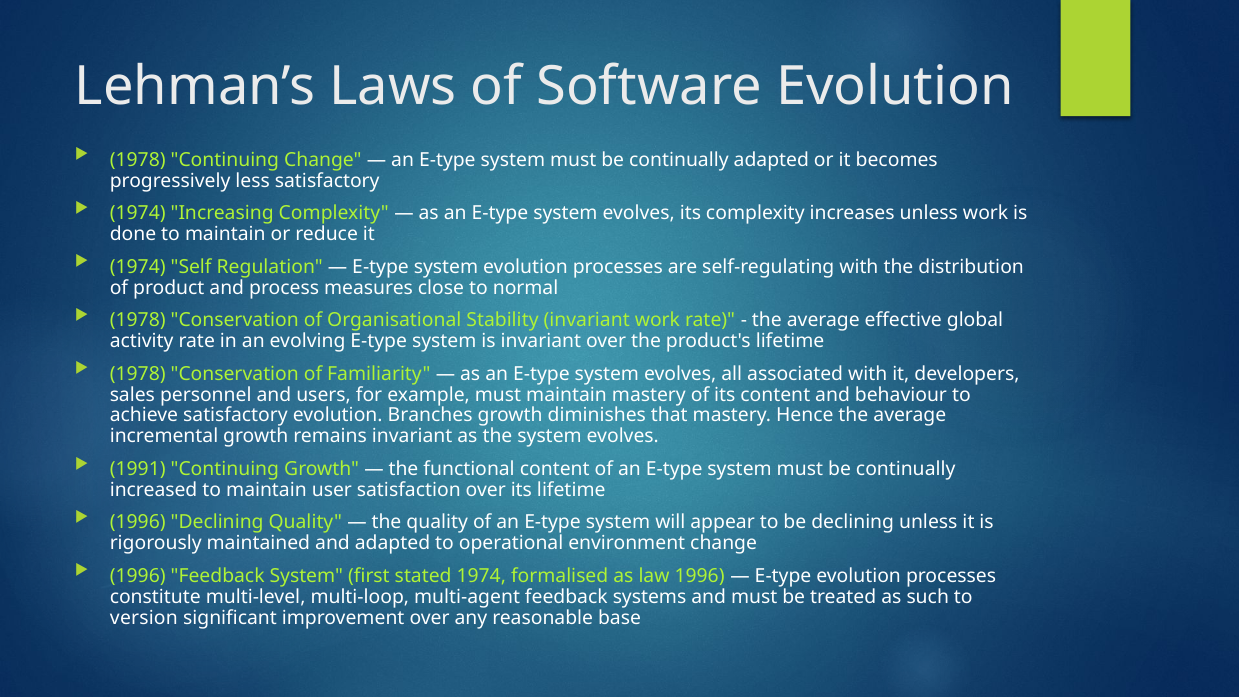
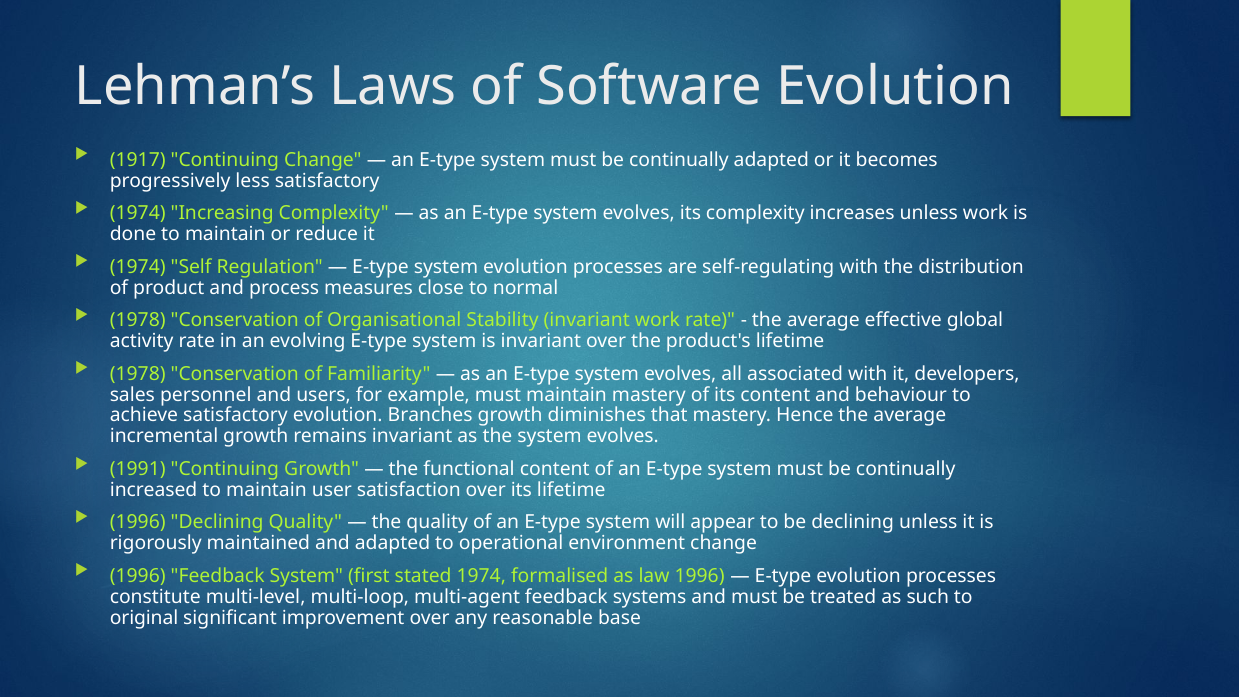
1978 at (138, 160): 1978 -> 1917
version: version -> original
